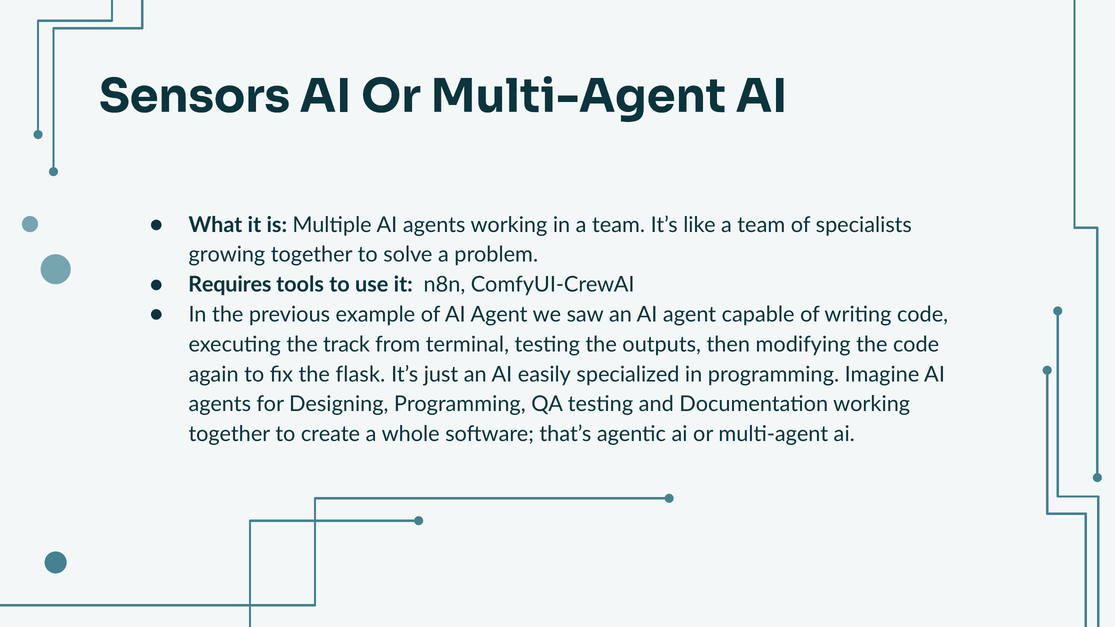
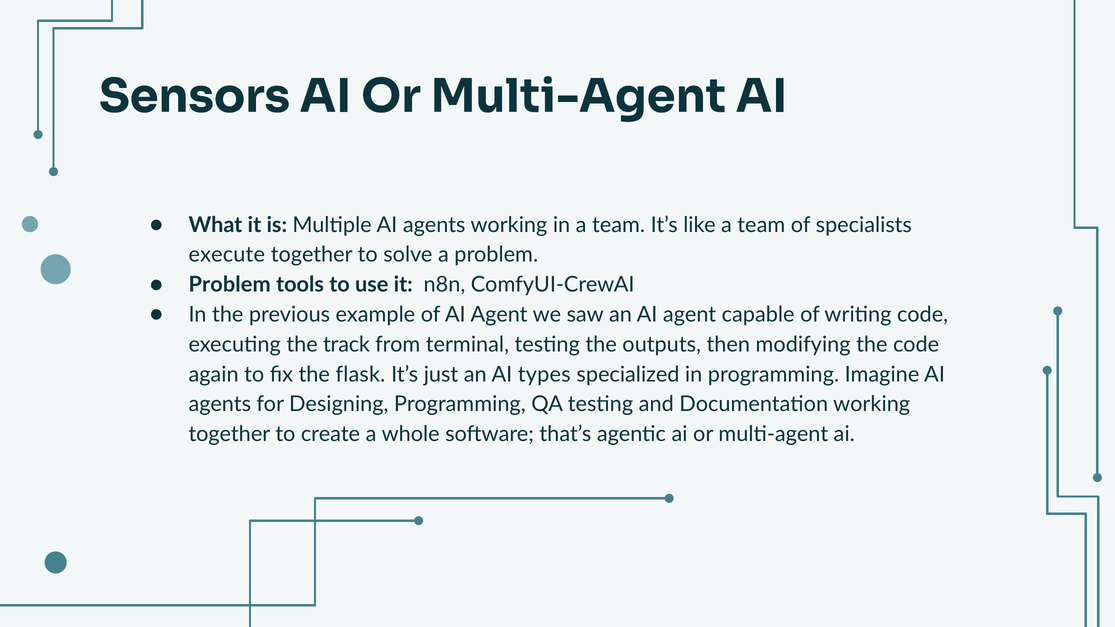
growing: growing -> execute
Requires at (230, 285): Requires -> Problem
easily: easily -> types
